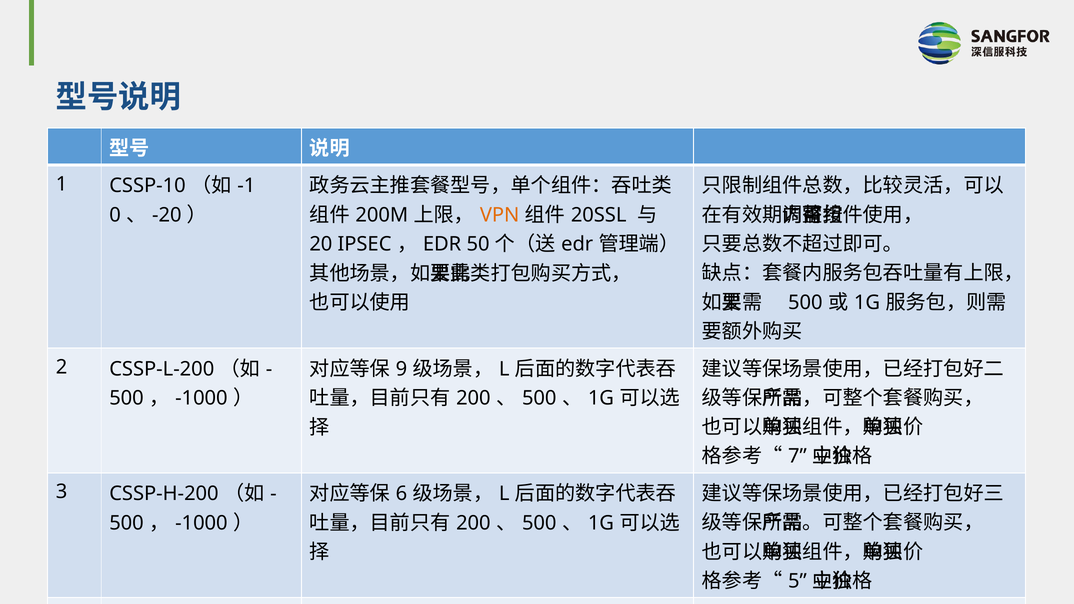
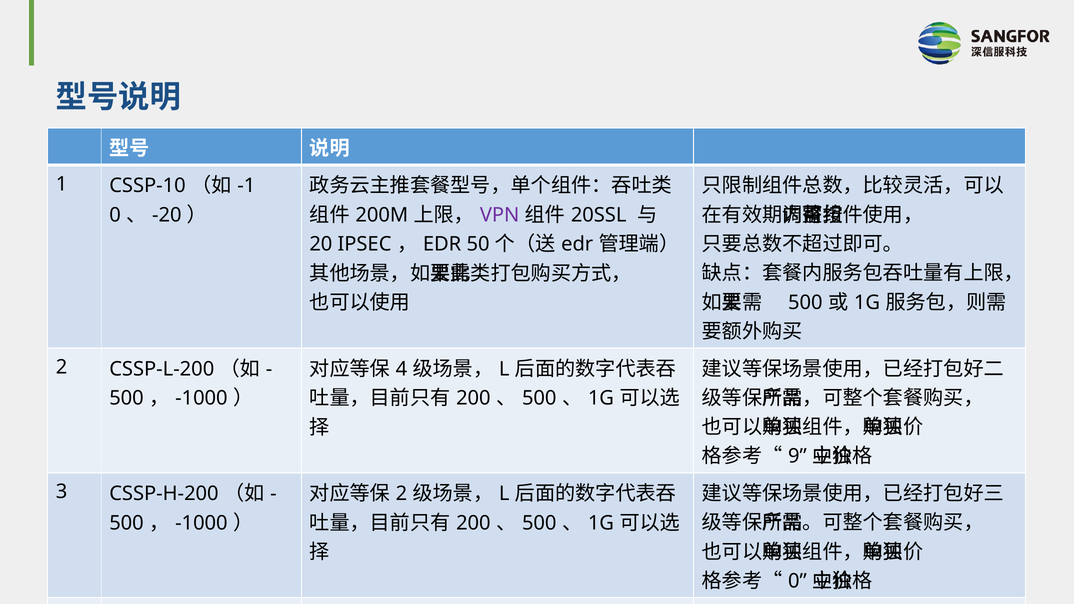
VPN at (500, 215) colour: orange -> purple
9 at (401, 369): 9 -> 4
7: 7 -> 9
6 at (401, 494): 6 -> 2
5 at (797, 581): 5 -> 0
